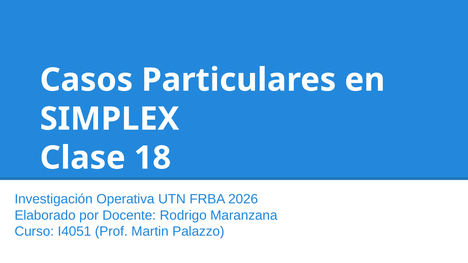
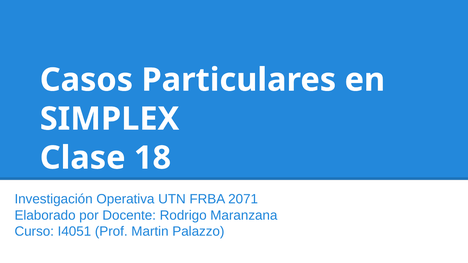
2026: 2026 -> 2071
